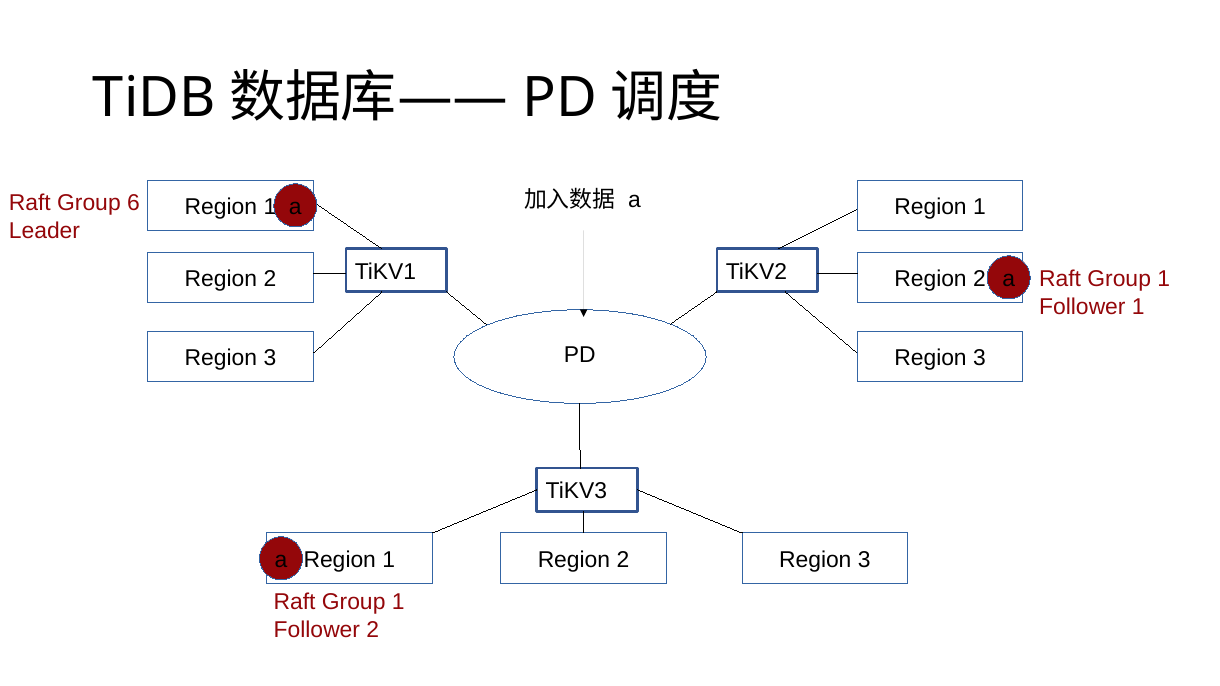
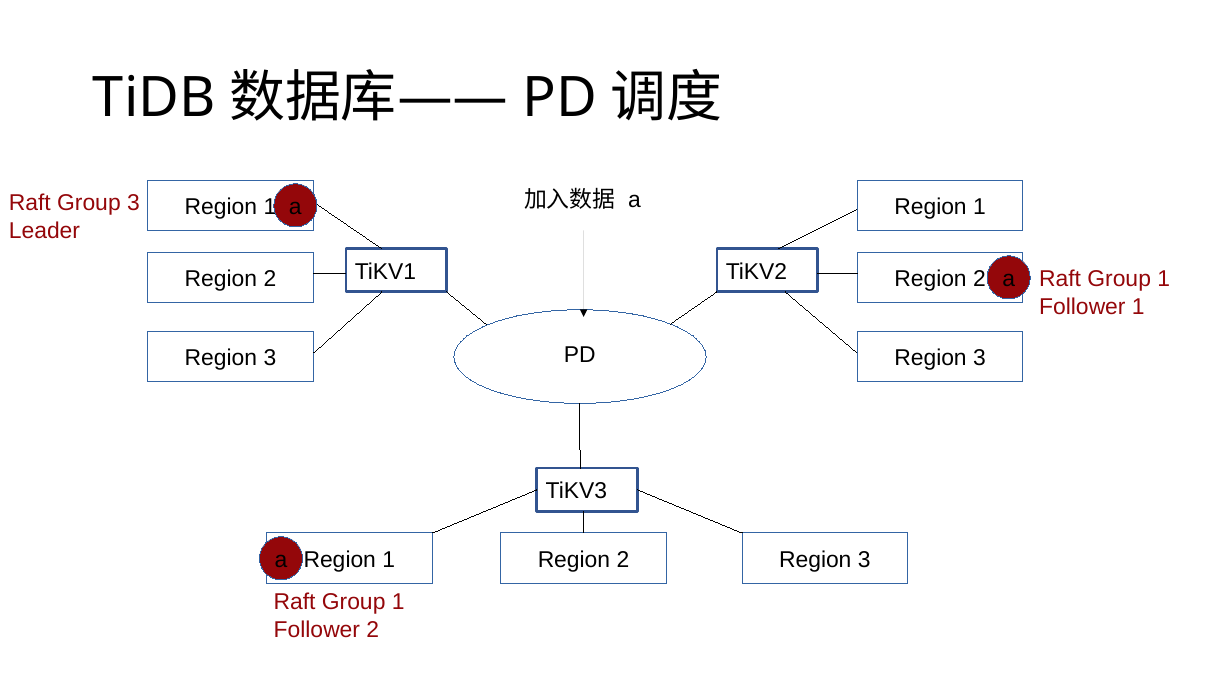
Group 6: 6 -> 3
